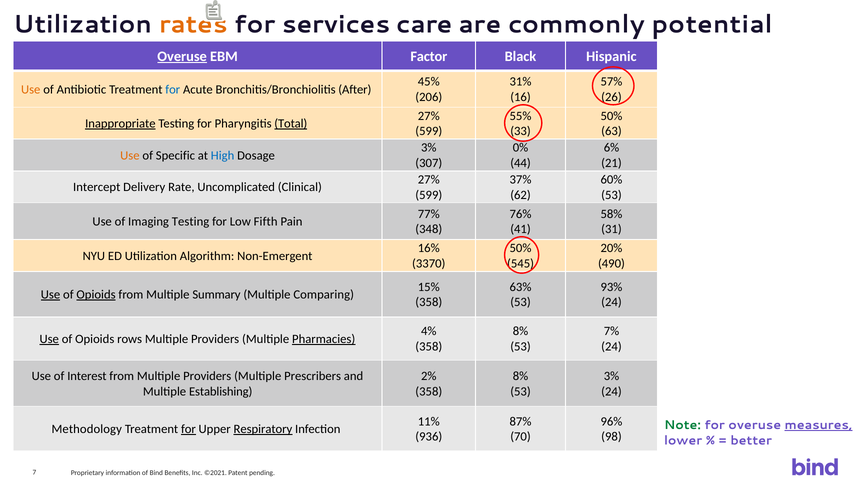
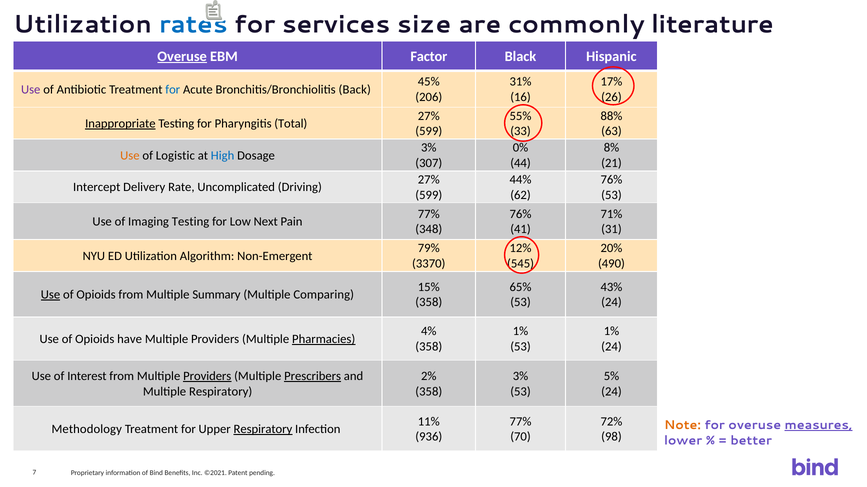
rates colour: orange -> blue
care: care -> size
potential: potential -> literature
57%: 57% -> 17%
Use at (31, 90) colour: orange -> purple
After: After -> Back
50% at (611, 116): 50% -> 88%
Total underline: present -> none
6%: 6% -> 8%
Specific: Specific -> Logistic
37%: 37% -> 44%
60% at (611, 180): 60% -> 76%
Clinical: Clinical -> Driving
58%: 58% -> 71%
Fifth: Fifth -> Next
16%: 16% -> 79%
50% at (521, 249): 50% -> 12%
63%: 63% -> 65%
93%: 93% -> 43%
Opioids at (96, 295) underline: present -> none
8% at (521, 332): 8% -> 1%
7% at (611, 332): 7% -> 1%
Use at (49, 339) underline: present -> none
rows: rows -> have
Providers at (207, 377) underline: none -> present
Prescribers underline: none -> present
8% at (521, 377): 8% -> 3%
3% at (611, 377): 3% -> 5%
Multiple Establishing: Establishing -> Respiratory
87% at (521, 422): 87% -> 77%
96%: 96% -> 72%
Note colour: green -> orange
for at (188, 430) underline: present -> none
